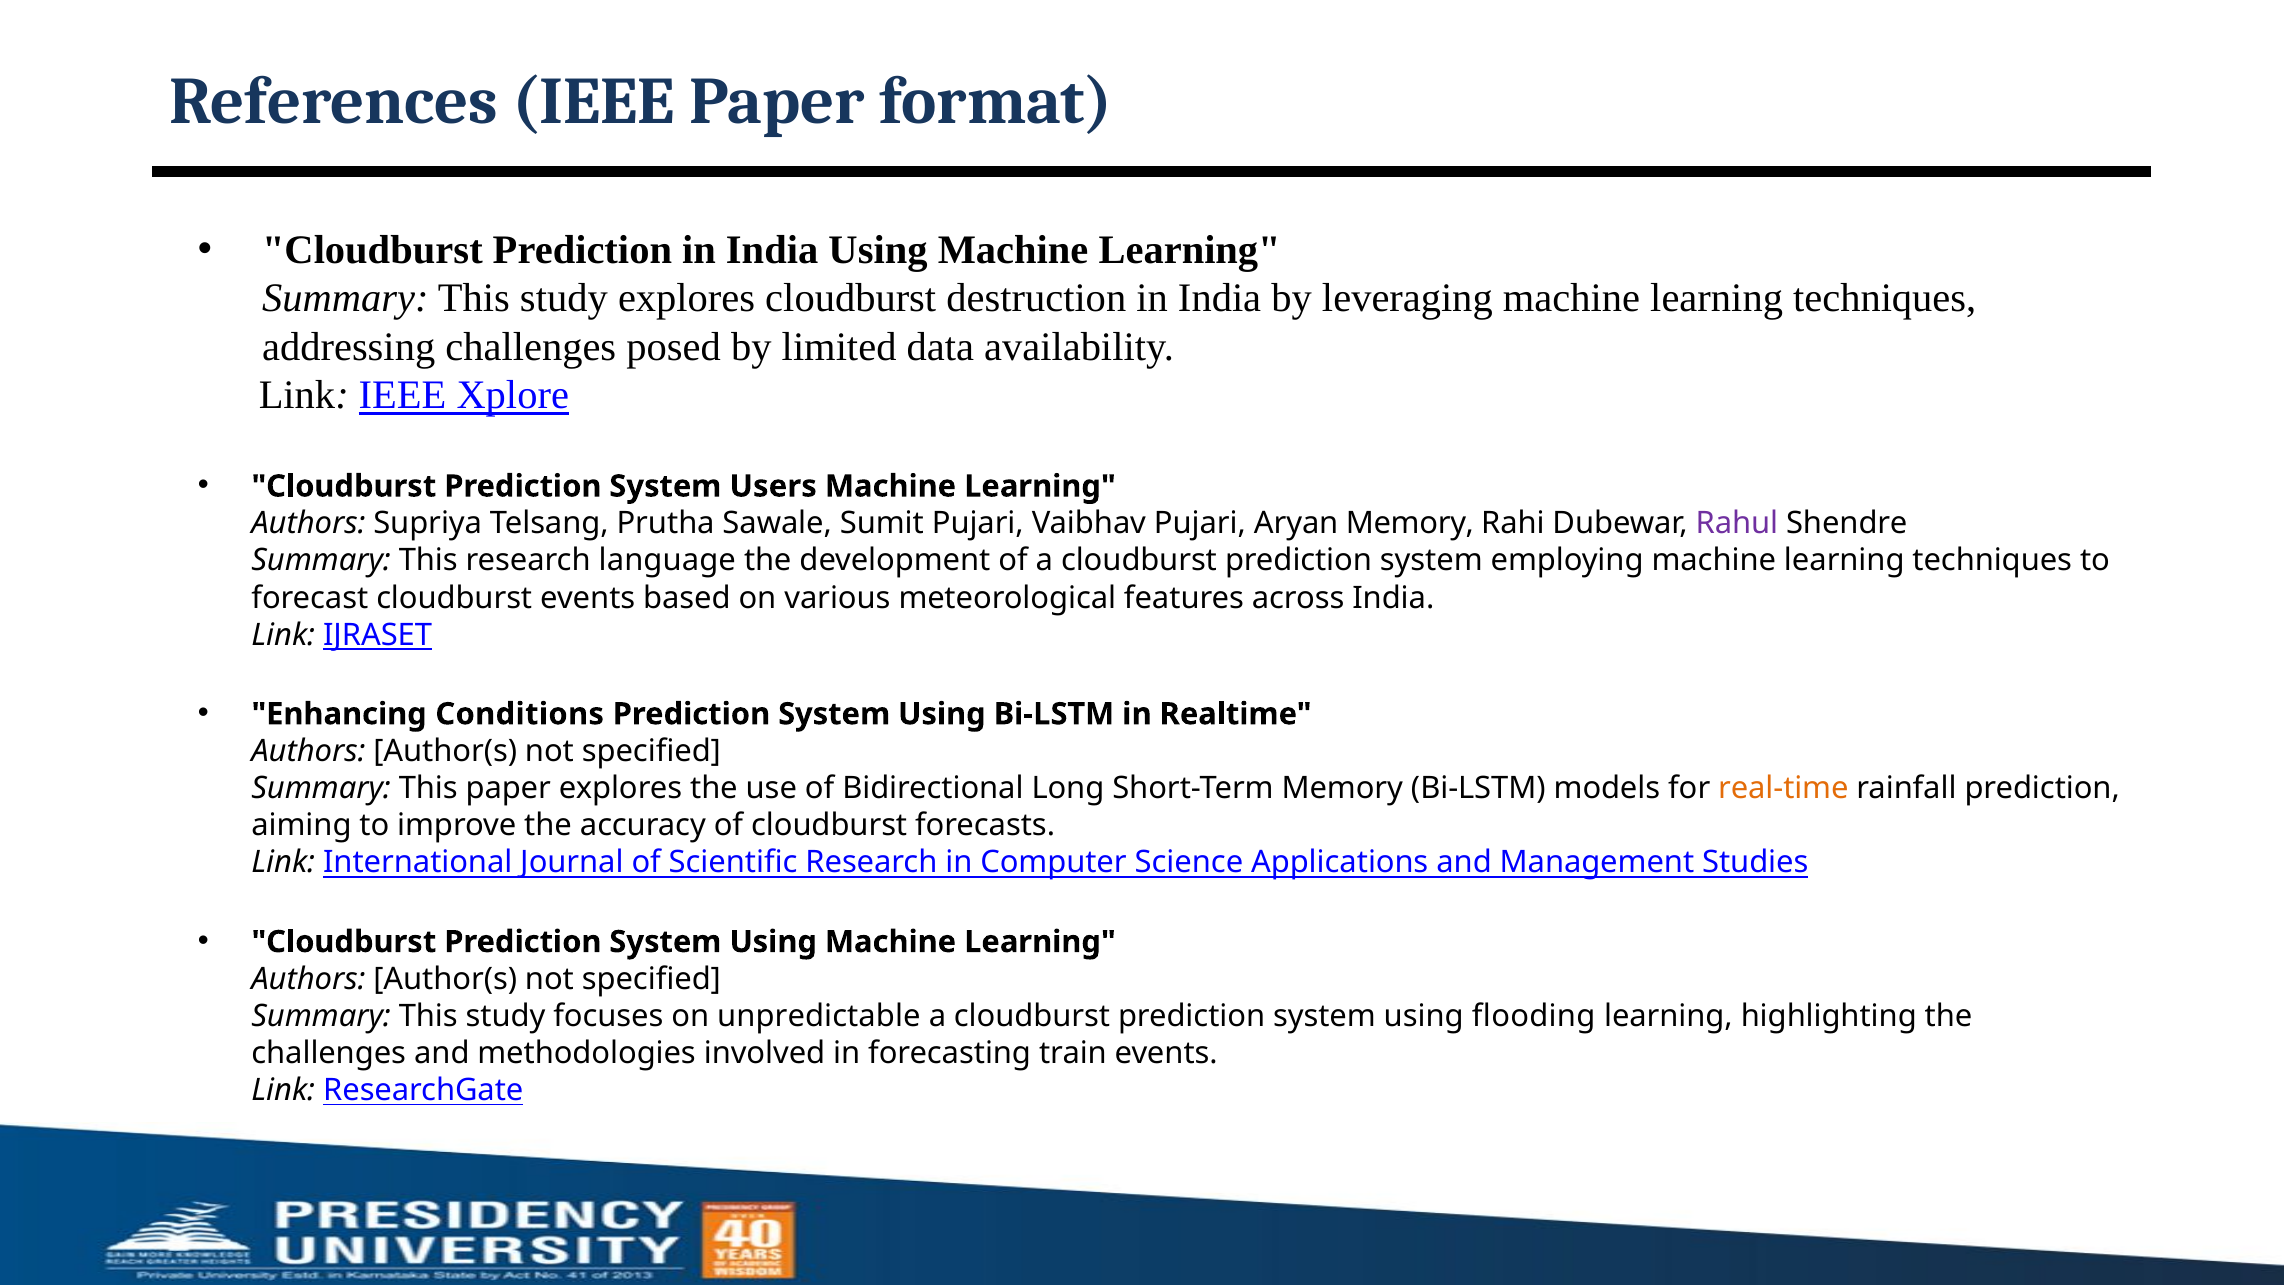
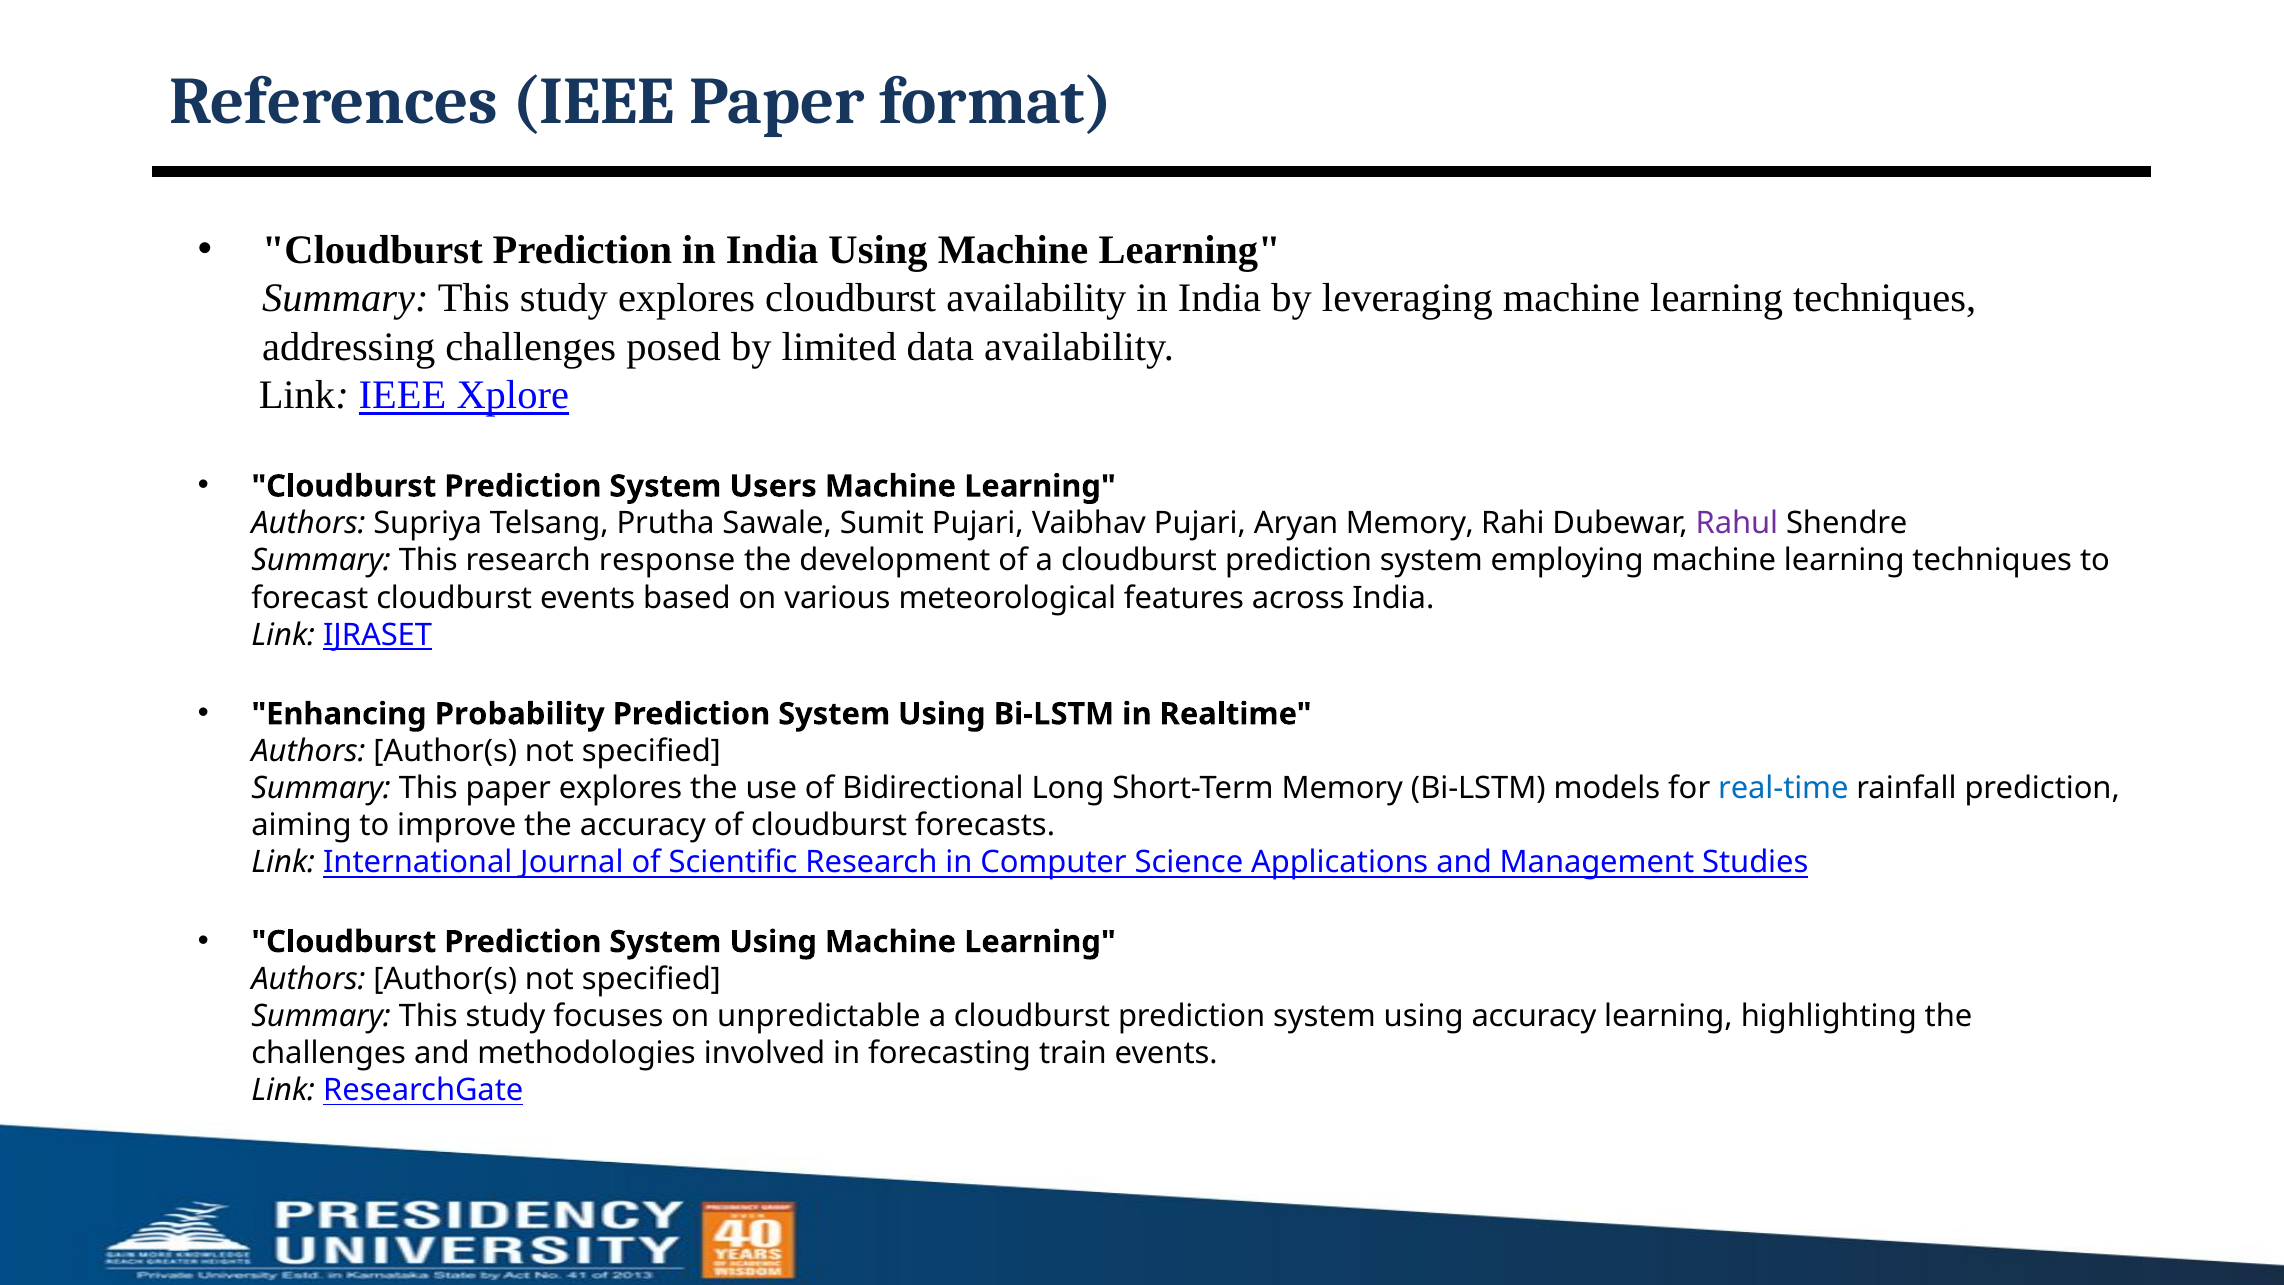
cloudburst destruction: destruction -> availability
language: language -> response
Conditions: Conditions -> Probability
real-time colour: orange -> blue
using flooding: flooding -> accuracy
